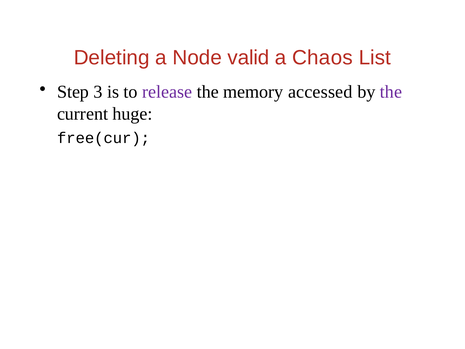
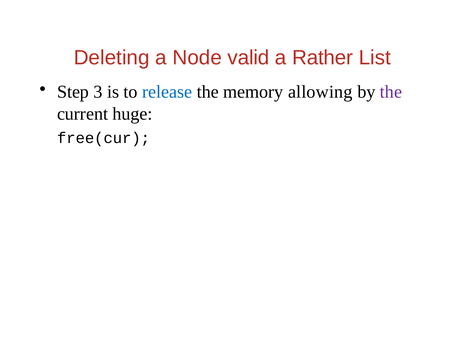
Chaos: Chaos -> Rather
release colour: purple -> blue
accessed: accessed -> allowing
